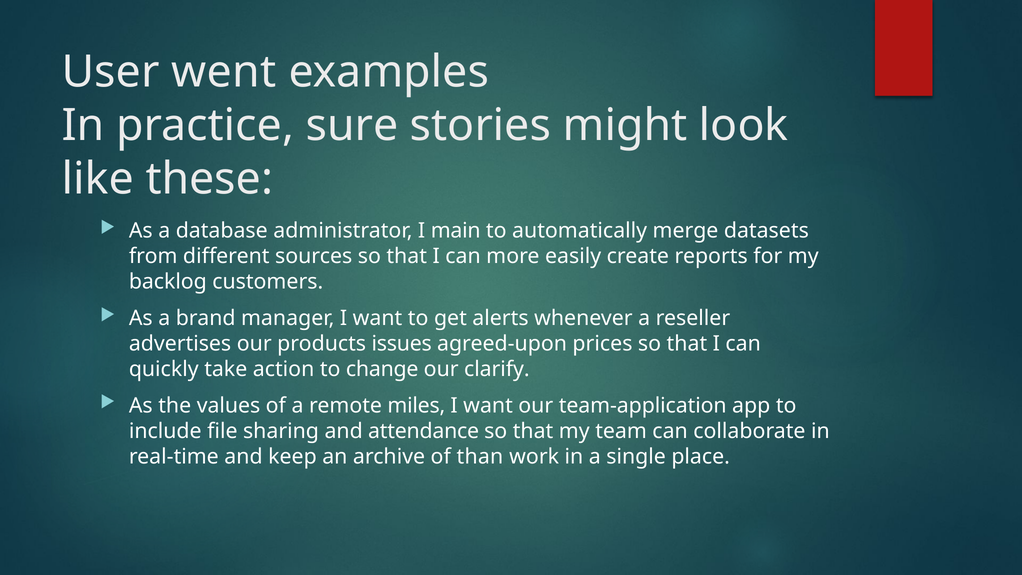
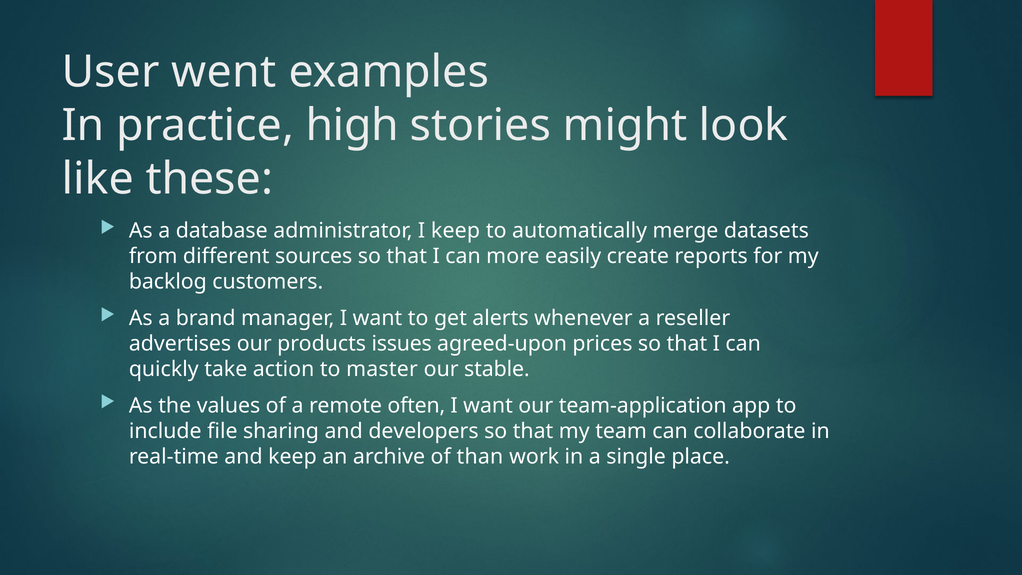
sure: sure -> high
I main: main -> keep
change: change -> master
clarify: clarify -> stable
miles: miles -> often
attendance: attendance -> developers
